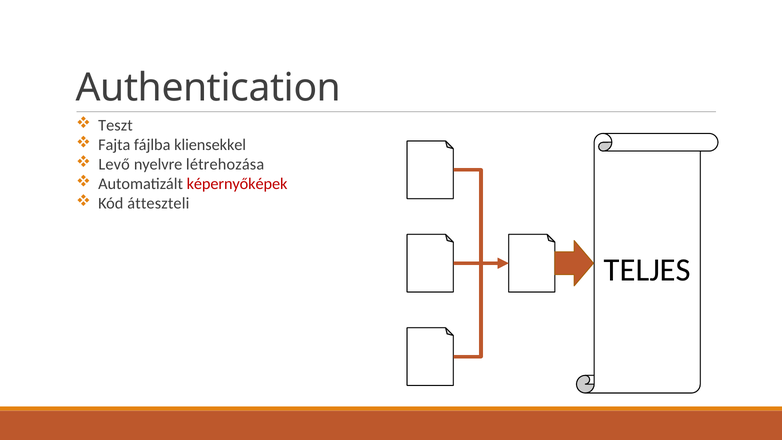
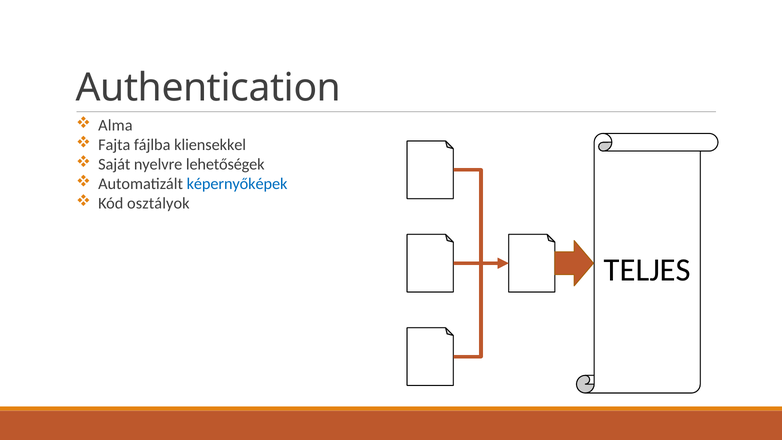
Teszt: Teszt -> Alma
Levő: Levő -> Saját
létrehozása: létrehozása -> lehetőségek
képernyőképek colour: red -> blue
átteszteli: átteszteli -> osztályok
